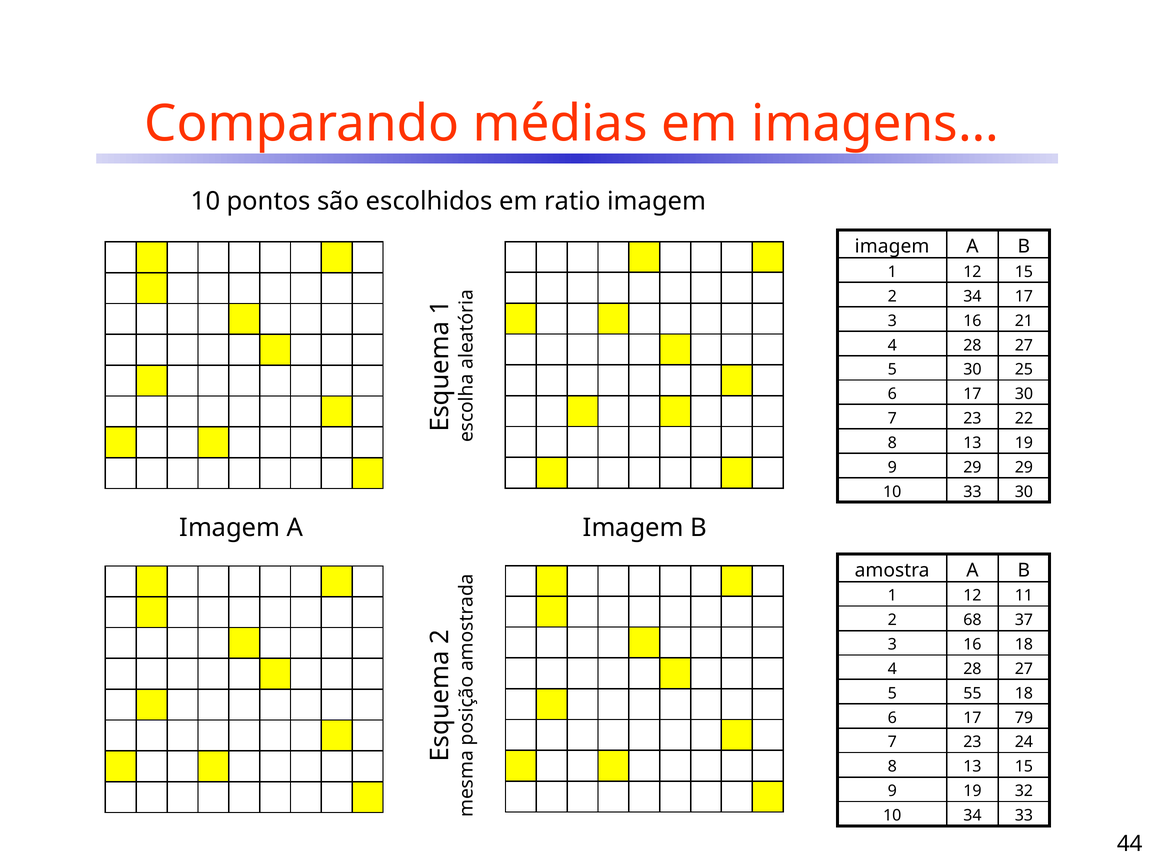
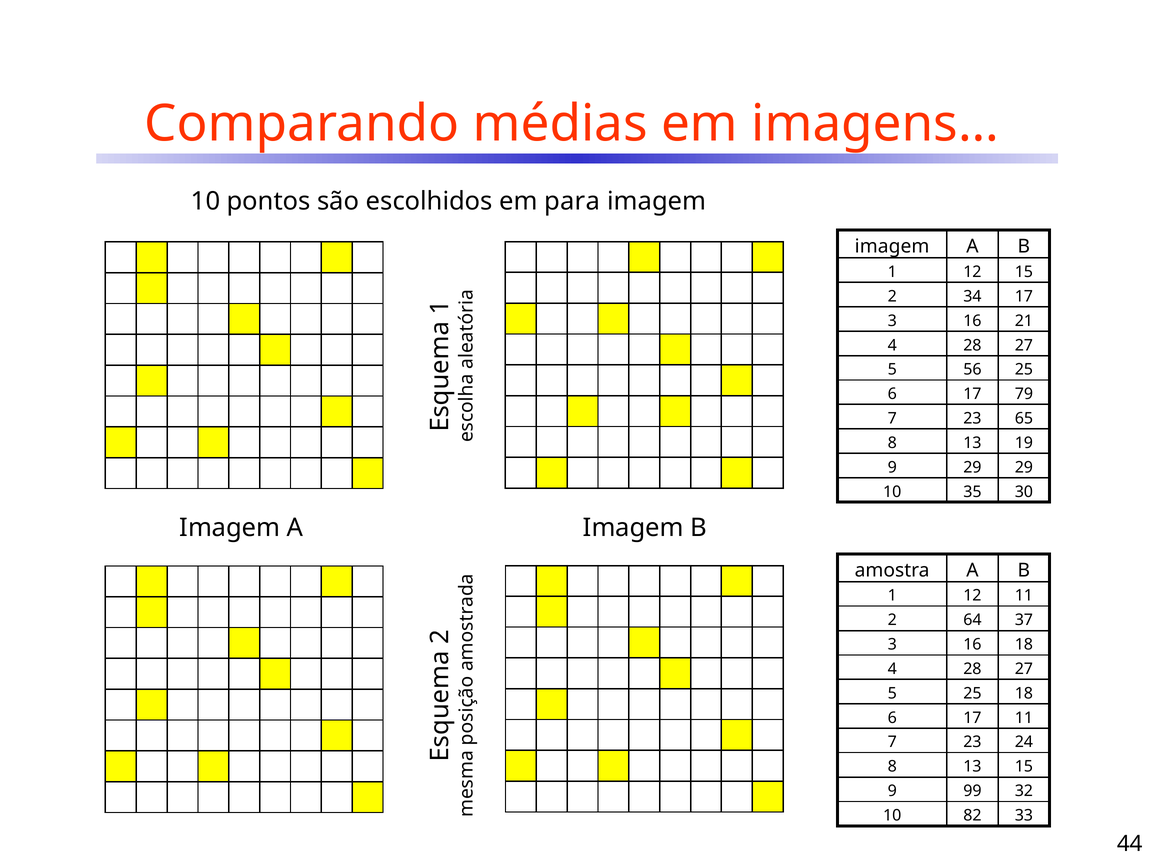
ratio: ratio -> para
5 30: 30 -> 56
17 30: 30 -> 79
22: 22 -> 65
10 33: 33 -> 35
68: 68 -> 64
5 55: 55 -> 25
17 79: 79 -> 11
9 19: 19 -> 99
10 34: 34 -> 82
